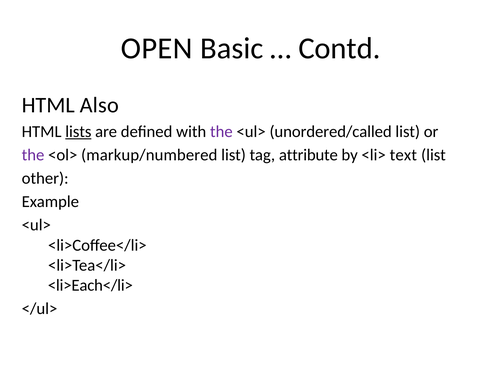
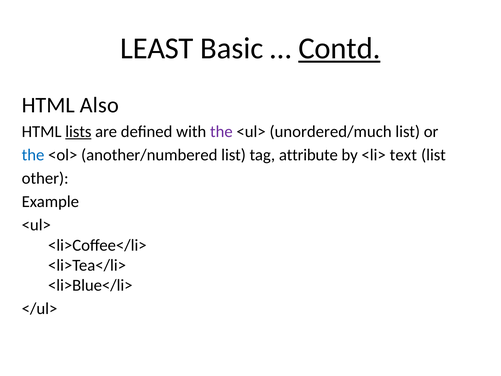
OPEN: OPEN -> LEAST
Contd underline: none -> present
unordered/called: unordered/called -> unordered/much
the at (33, 155) colour: purple -> blue
markup/numbered: markup/numbered -> another/numbered
<li>Each</li>: <li>Each</li> -> <li>Blue</li>
